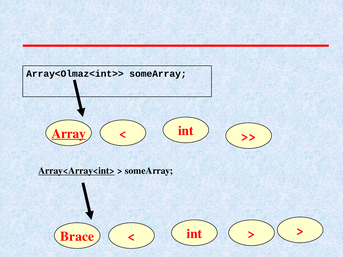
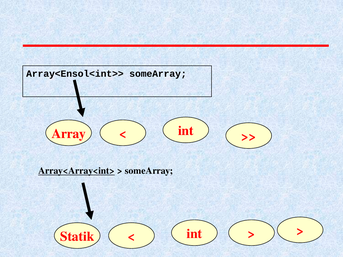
Array<Olmaz<int>>: Array<Olmaz<int>> -> Array<Ensol<int>>
Array underline: present -> none
Brace: Brace -> Statik
